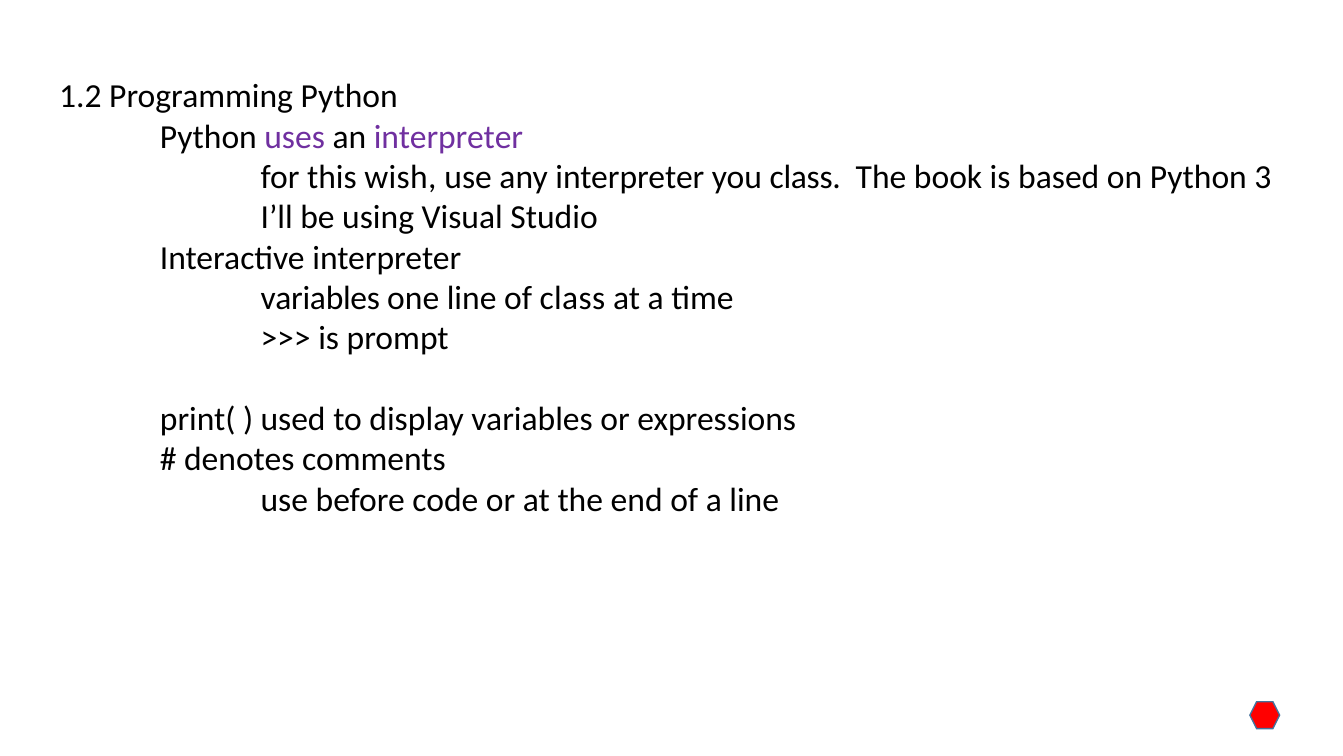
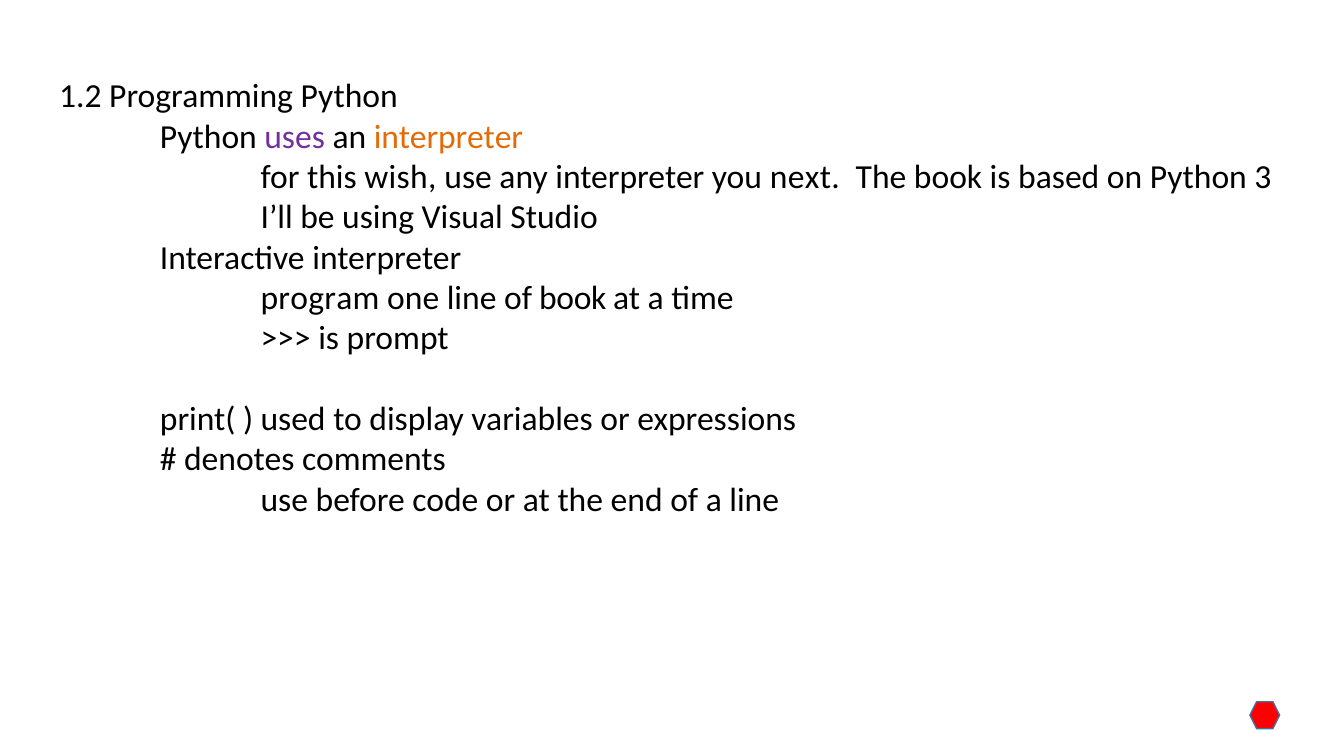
interpreter at (448, 137) colour: purple -> orange
you class: class -> next
variables at (320, 298): variables -> program
of class: class -> book
